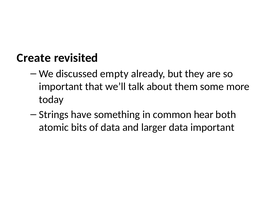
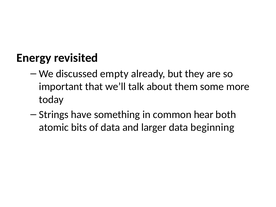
Create: Create -> Energy
data important: important -> beginning
